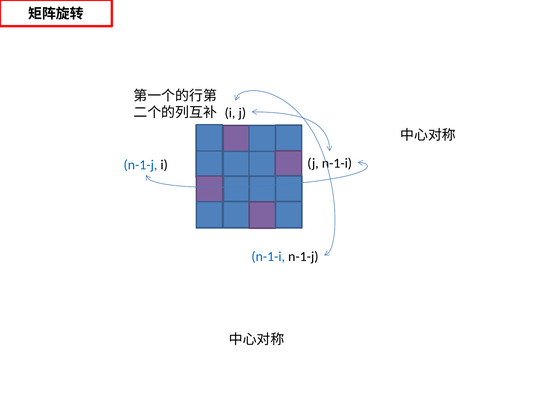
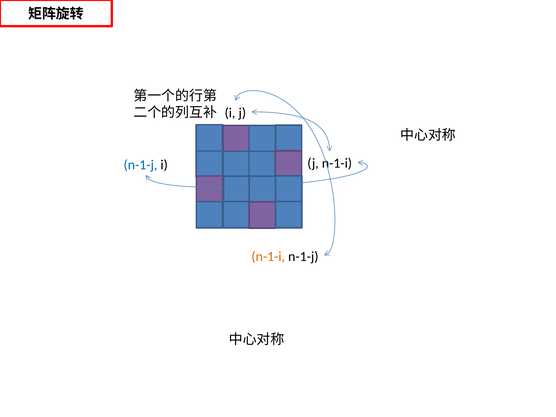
n-1-i at (268, 256) colour: blue -> orange
